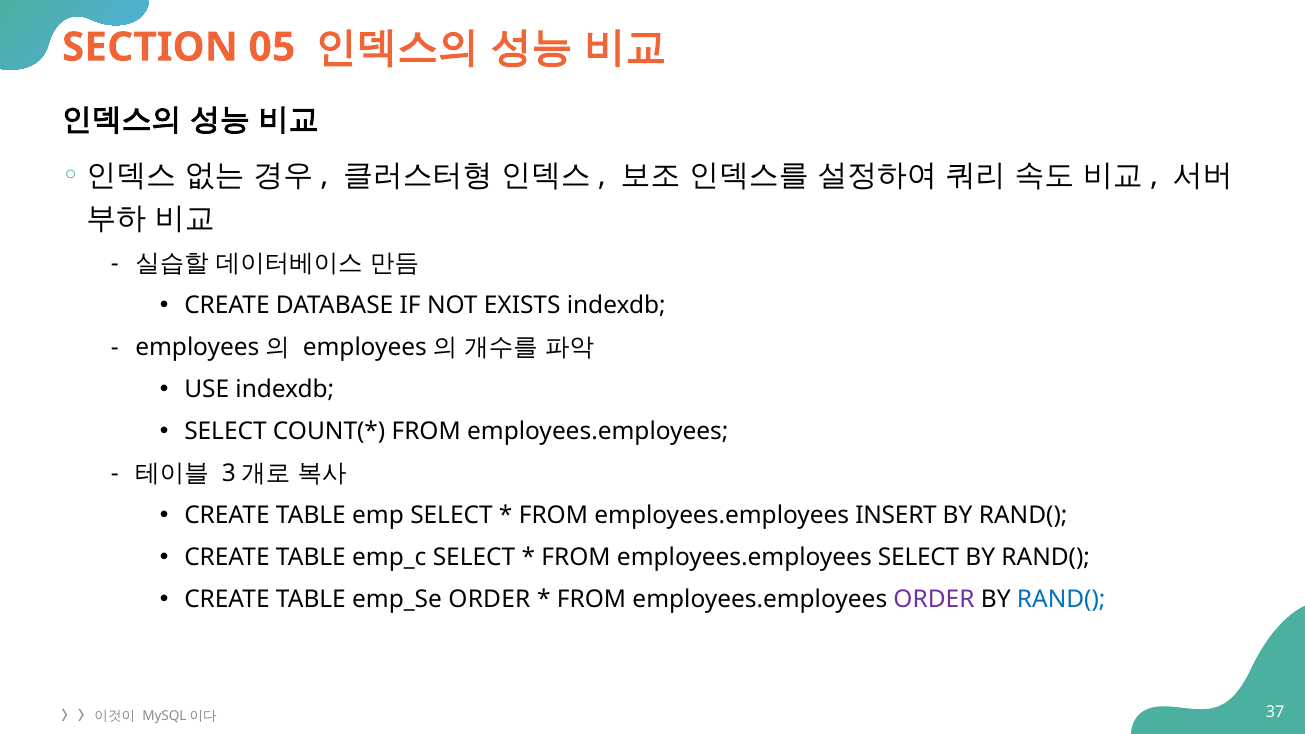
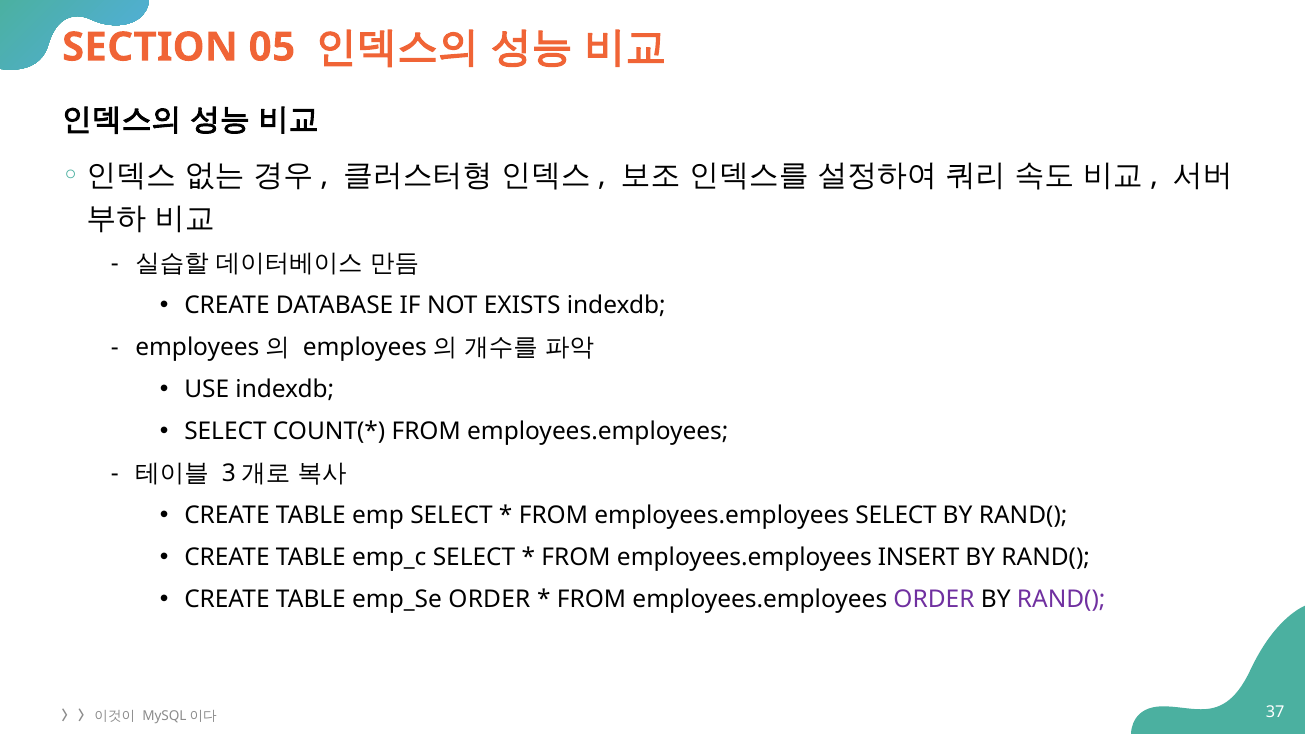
employees.employees INSERT: INSERT -> SELECT
employees.employees SELECT: SELECT -> INSERT
RAND( at (1061, 600) colour: blue -> purple
